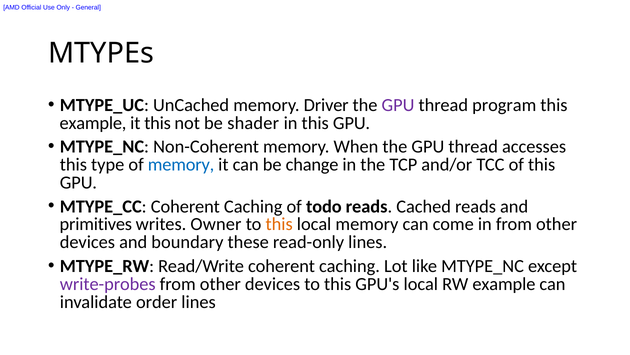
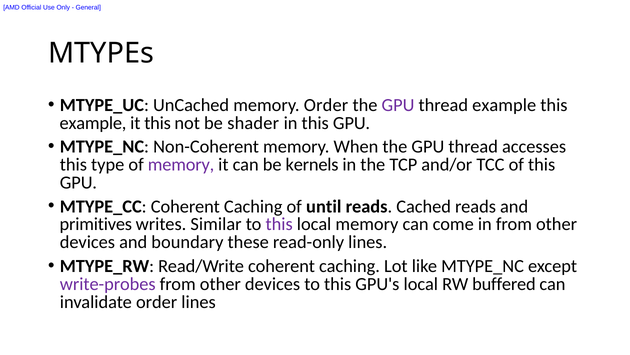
memory Driver: Driver -> Order
thread program: program -> example
memory at (181, 164) colour: blue -> purple
change: change -> kernels
todo: todo -> until
Owner: Owner -> Similar
this at (279, 224) colour: orange -> purple
RW example: example -> buffered
